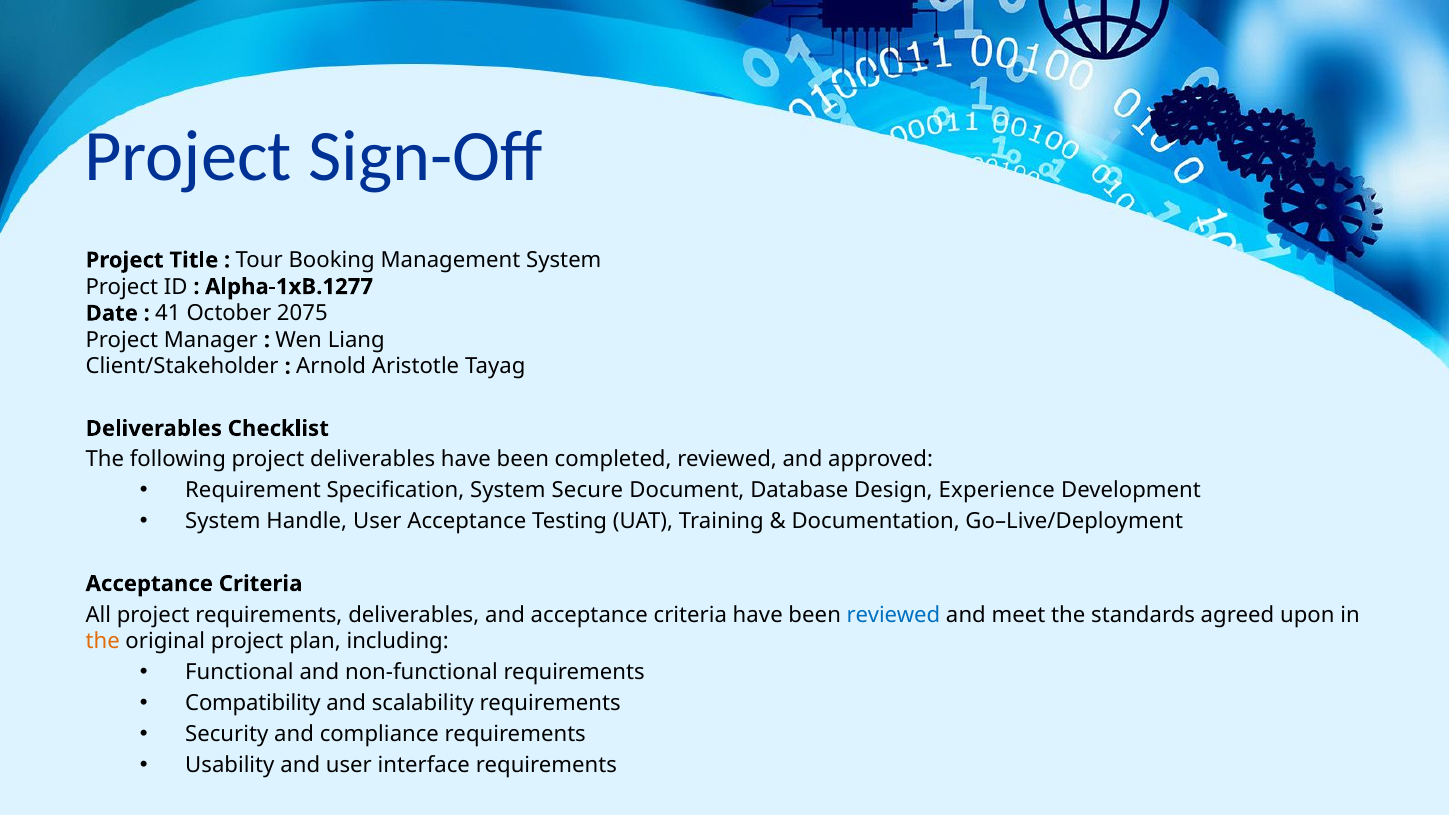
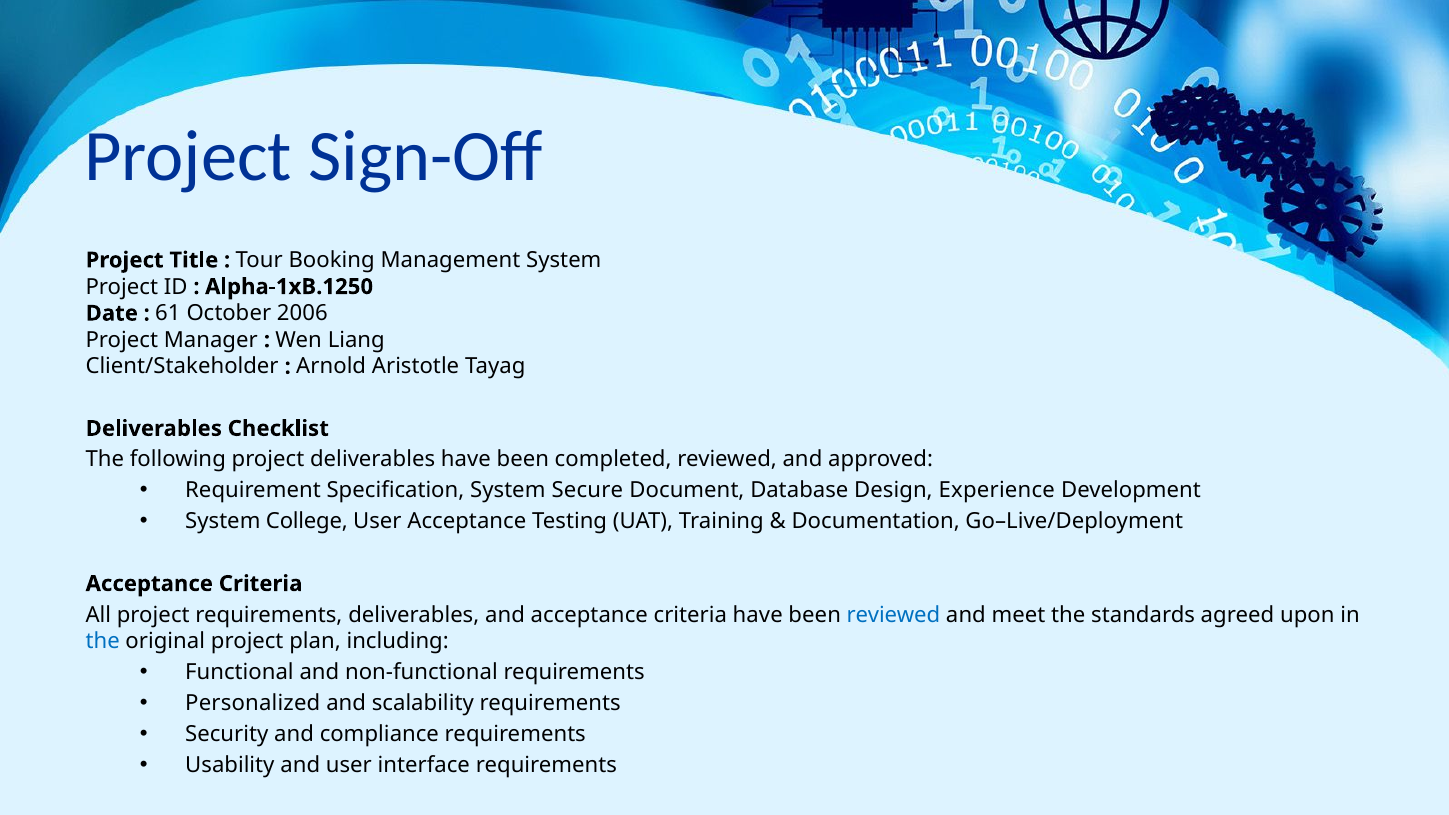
Alpha-1xB.1277: Alpha-1xB.1277 -> Alpha-1xB.1250
41: 41 -> 61
2075: 2075 -> 2006
Handle: Handle -> College
the at (103, 641) colour: orange -> blue
Compatibility: Compatibility -> Personalized
